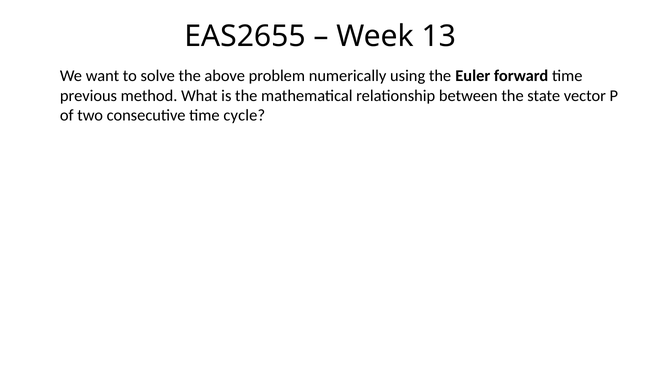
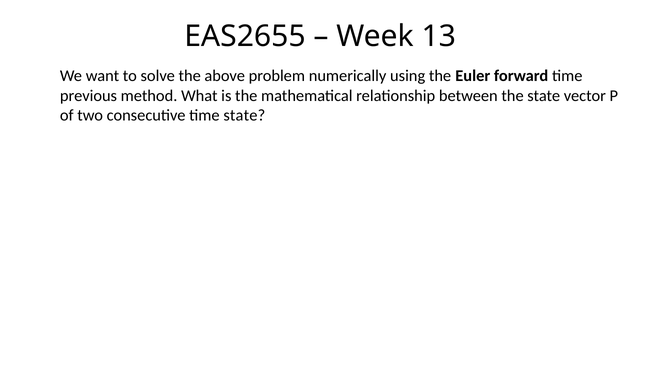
time cycle: cycle -> state
